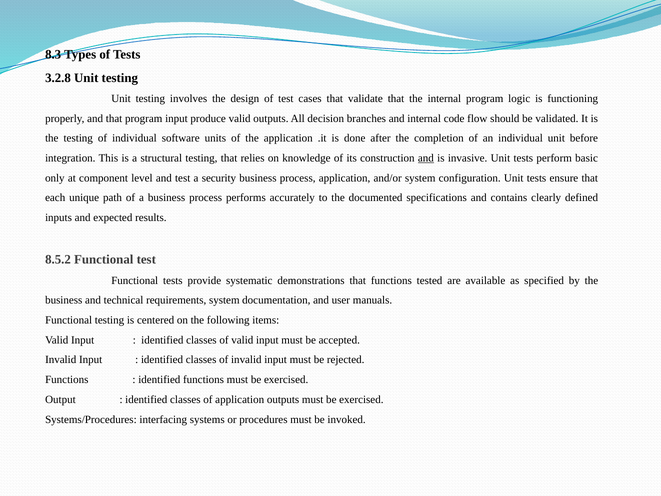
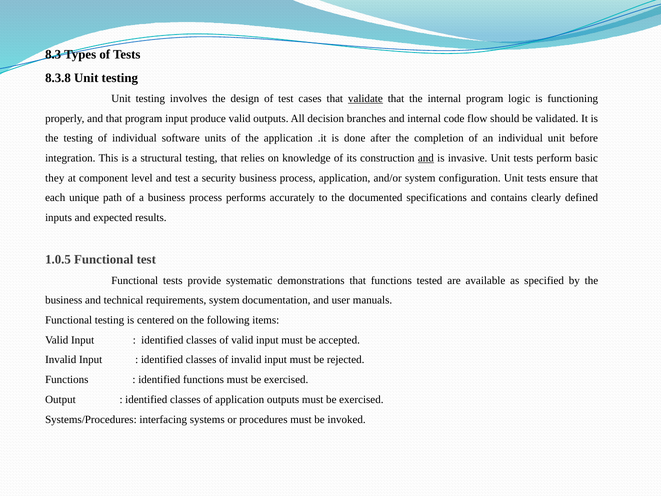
3.2.8: 3.2.8 -> 8.3.8
validate underline: none -> present
only: only -> they
8.5.2: 8.5.2 -> 1.0.5
